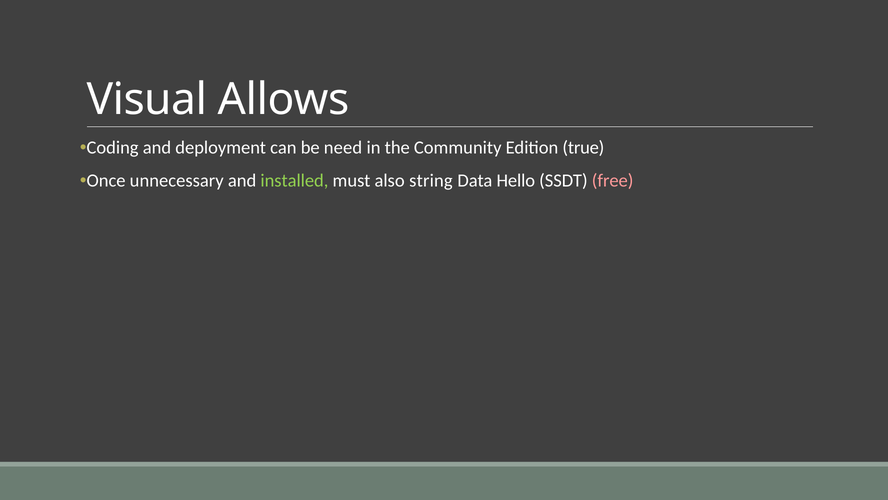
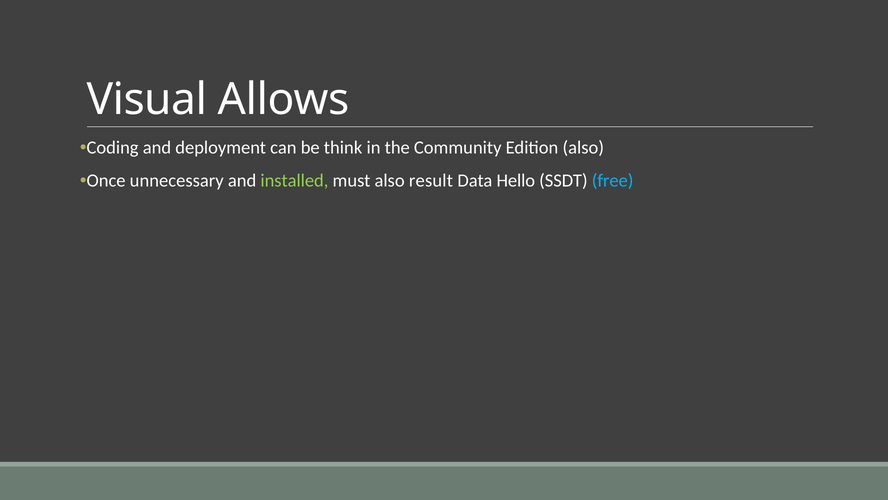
need: need -> think
Edition true: true -> also
string: string -> result
free colour: pink -> light blue
